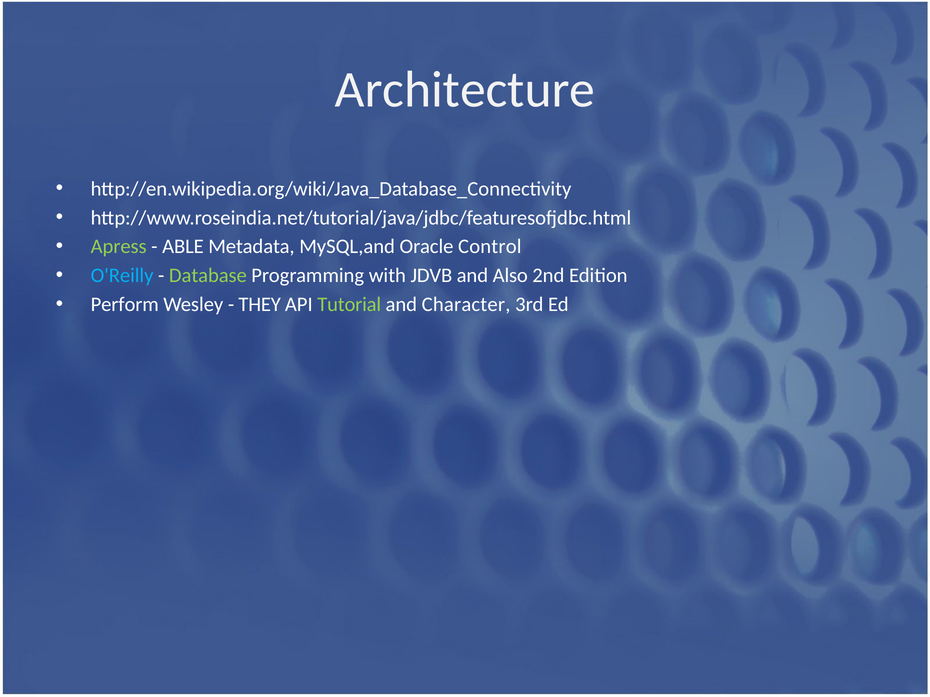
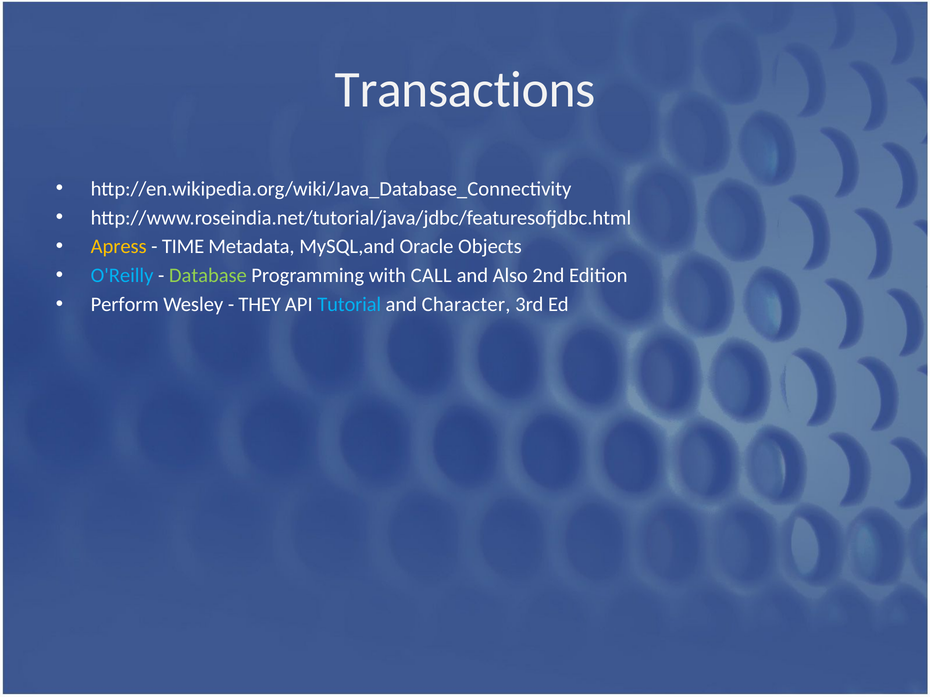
Architecture: Architecture -> Transactions
Apress colour: light green -> yellow
ABLE: ABLE -> TIME
Control: Control -> Objects
JDVB: JDVB -> CALL
Tutorial colour: light green -> light blue
